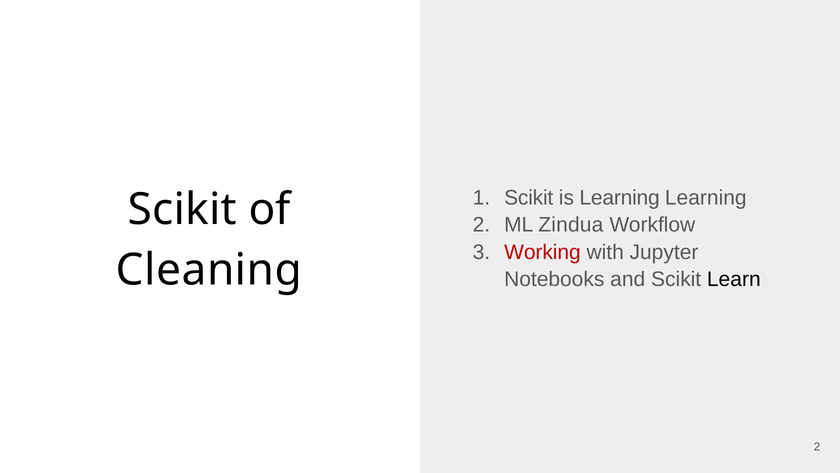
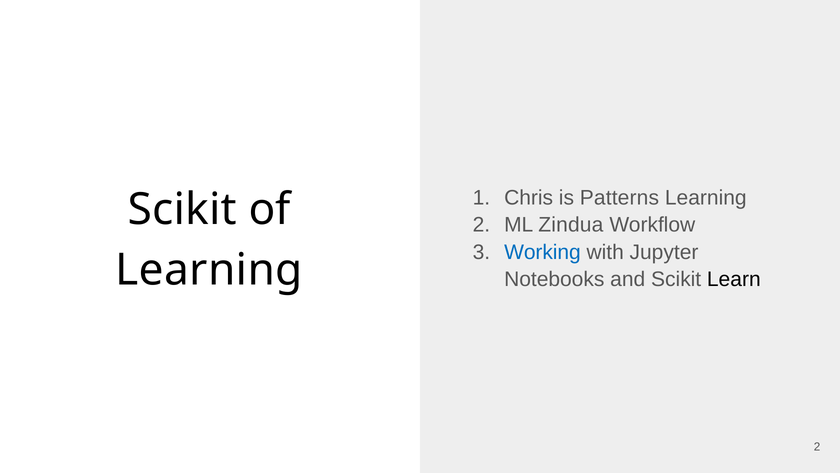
Scikit at (529, 198): Scikit -> Chris
is Learning: Learning -> Patterns
Working colour: red -> blue
Cleaning at (209, 270): Cleaning -> Learning
